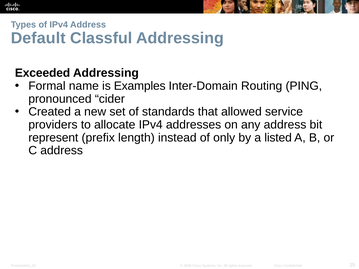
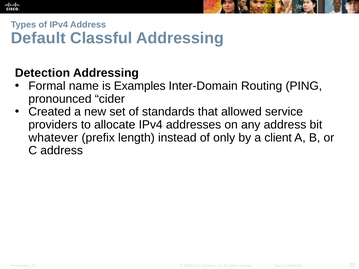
Exceeded: Exceeded -> Detection
represent: represent -> whatever
listed: listed -> client
